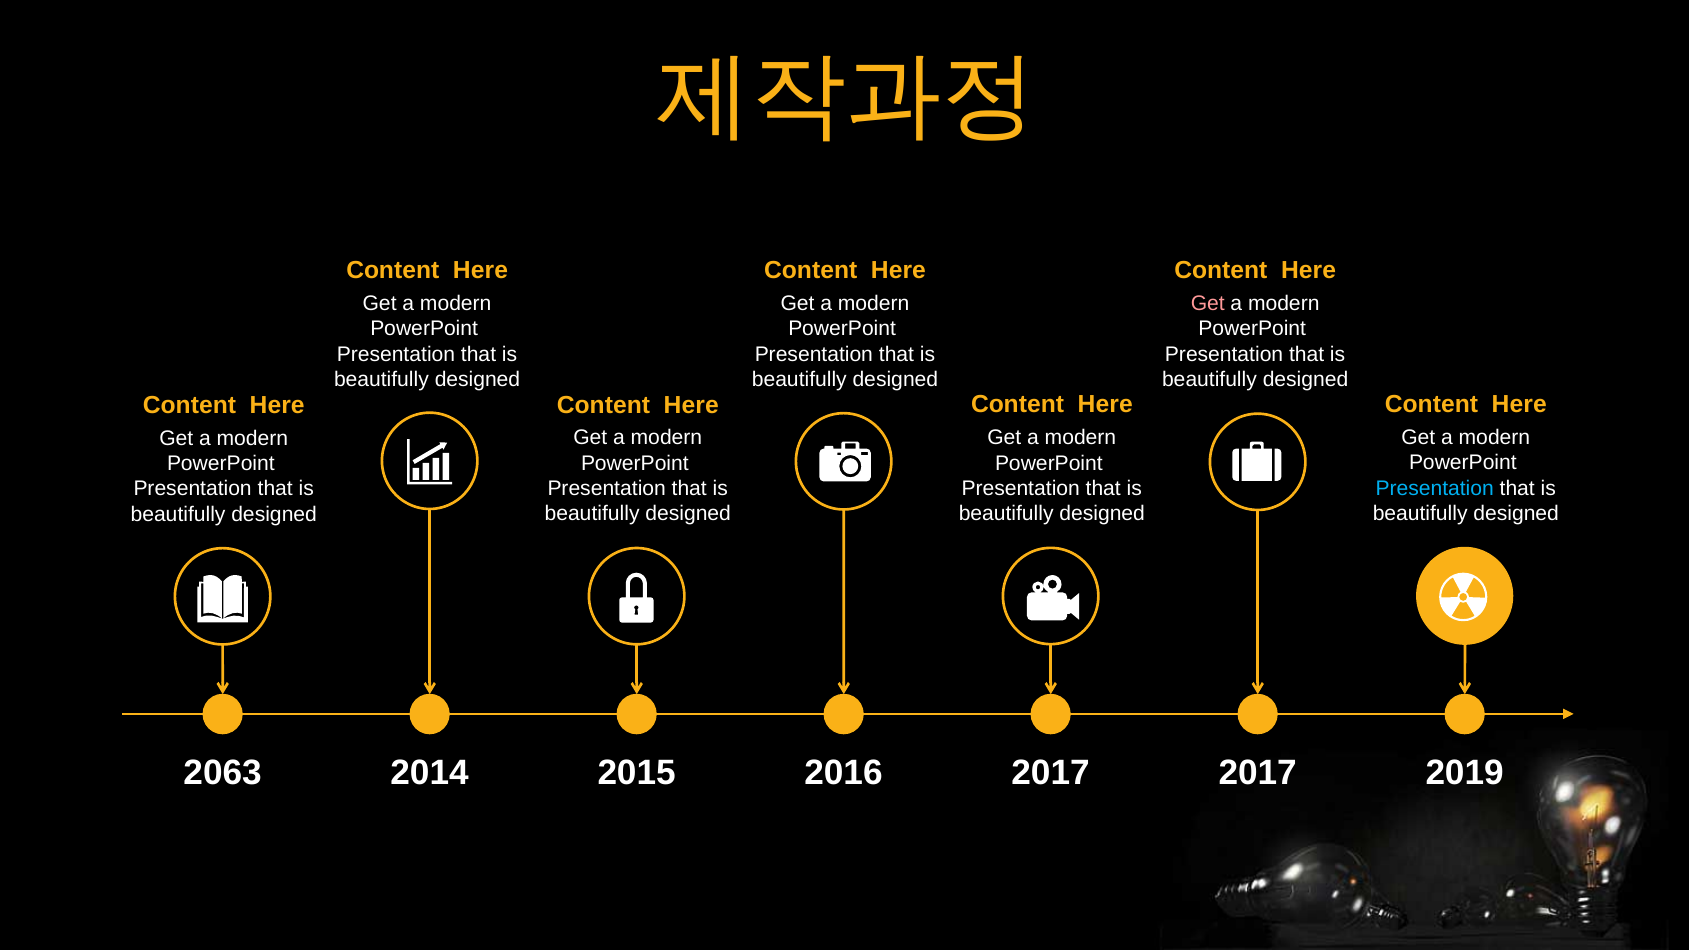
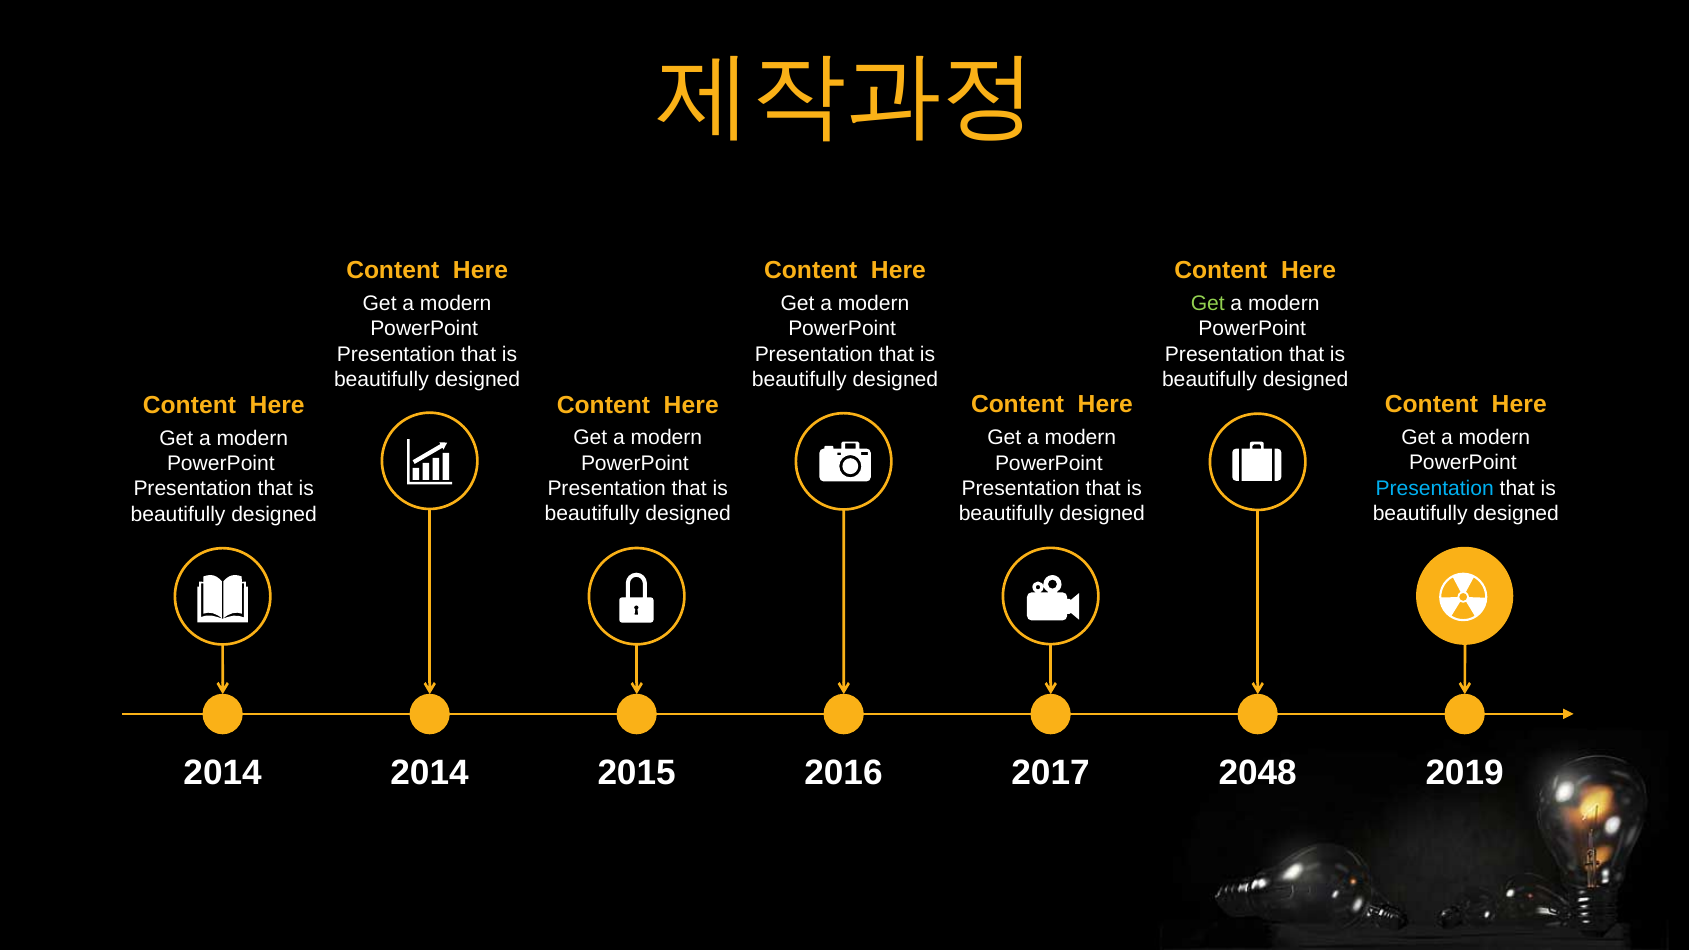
Get at (1208, 304) colour: pink -> light green
2063 at (223, 773): 2063 -> 2014
2017 at (1258, 773): 2017 -> 2048
